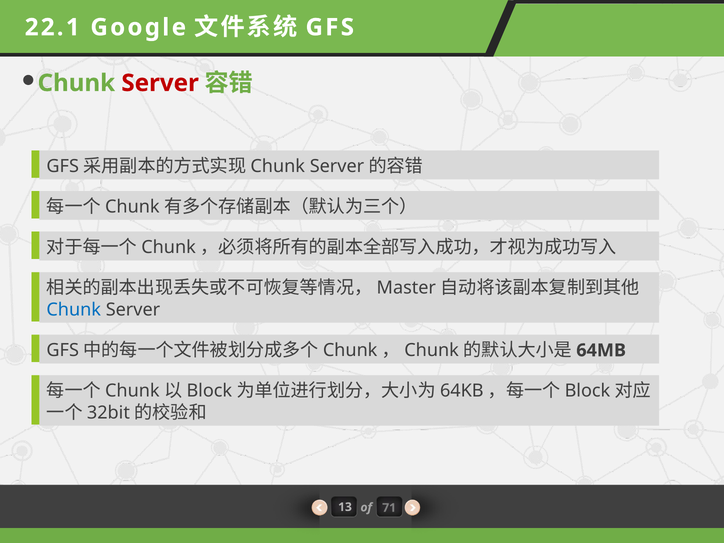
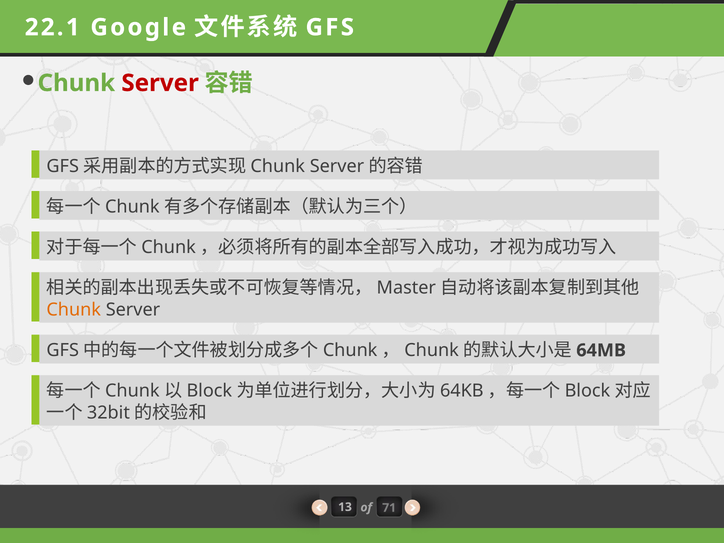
Chunk at (74, 310) colour: blue -> orange
